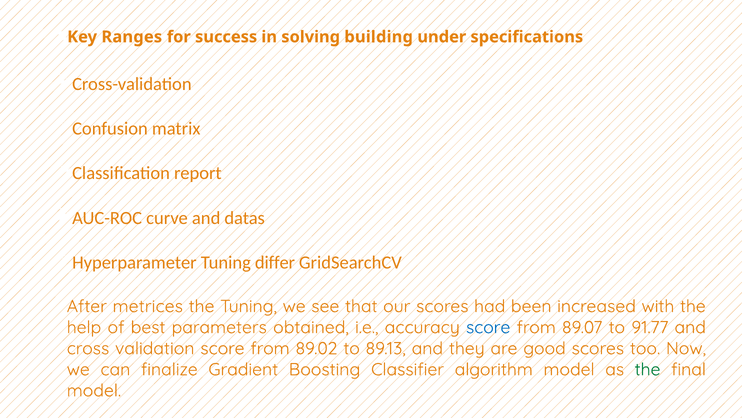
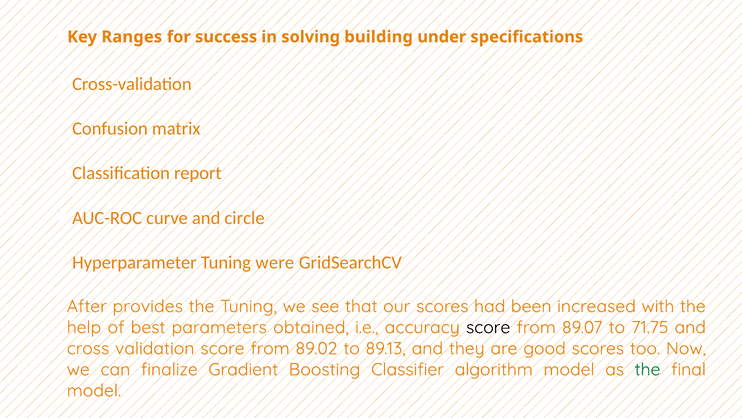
datas: datas -> circle
differ: differ -> were
metrices: metrices -> provides
score at (488, 327) colour: blue -> black
91.77: 91.77 -> 71.75
